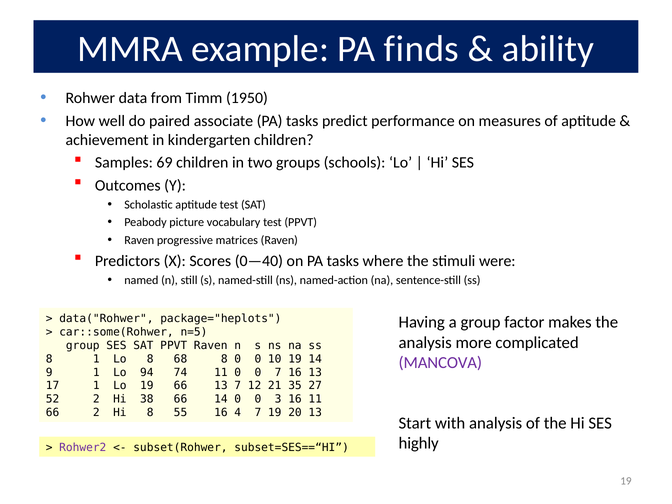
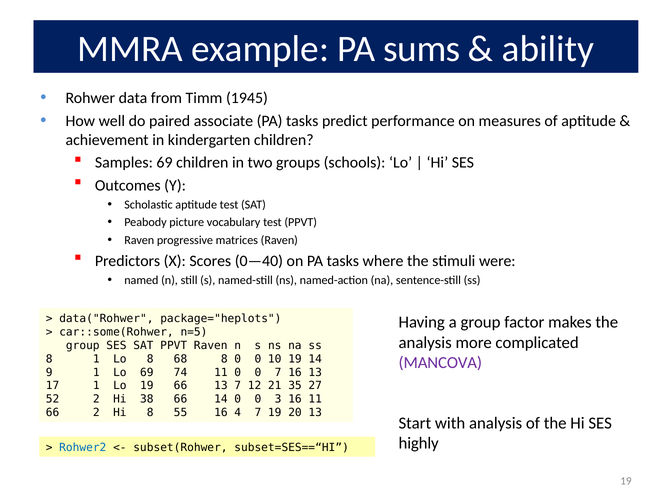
finds: finds -> sums
1950: 1950 -> 1945
Lo 94: 94 -> 69
Rohwer2 colour: purple -> blue
